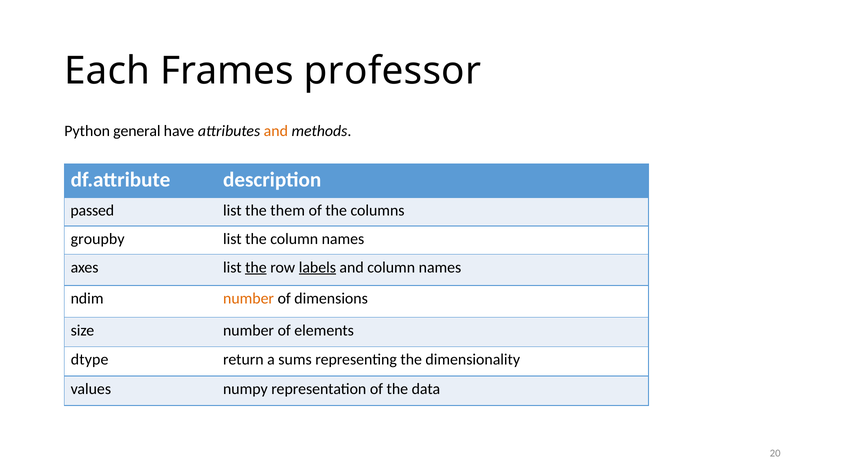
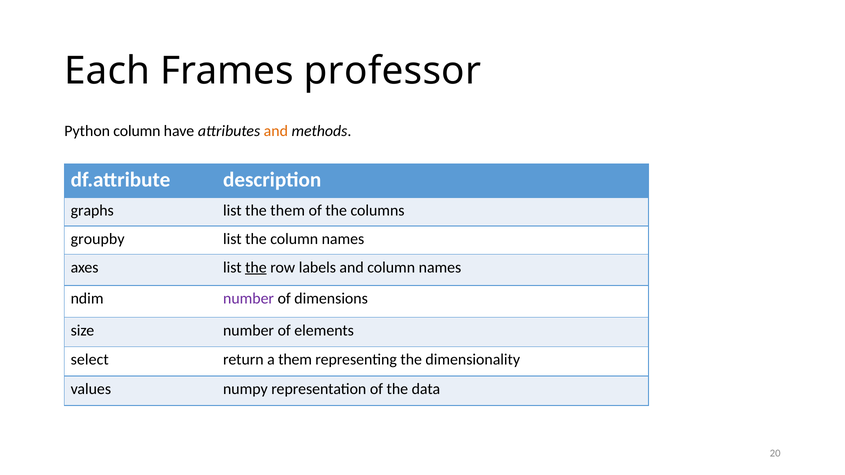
Python general: general -> column
passed: passed -> graphs
labels underline: present -> none
number at (249, 299) colour: orange -> purple
dtype: dtype -> select
a sums: sums -> them
